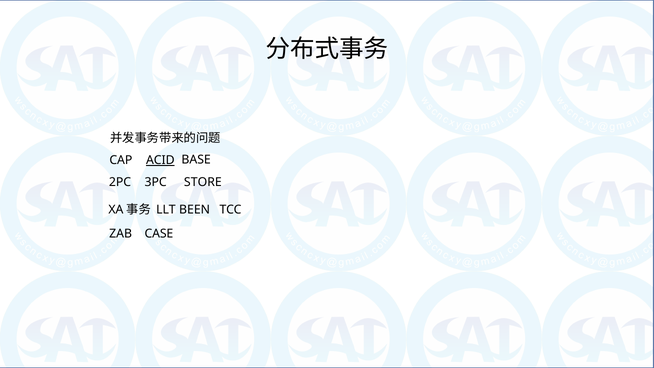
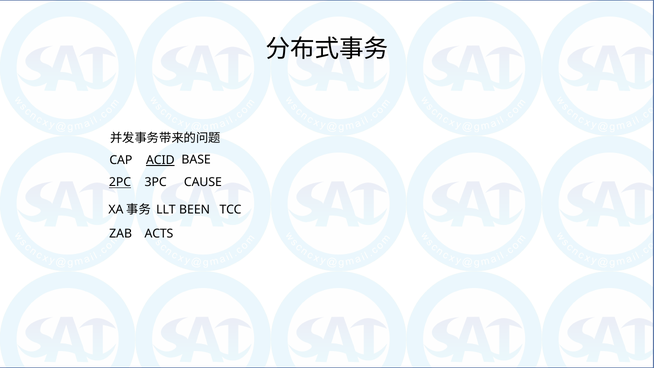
2PC underline: none -> present
STORE: STORE -> CAUSE
CASE: CASE -> ACTS
